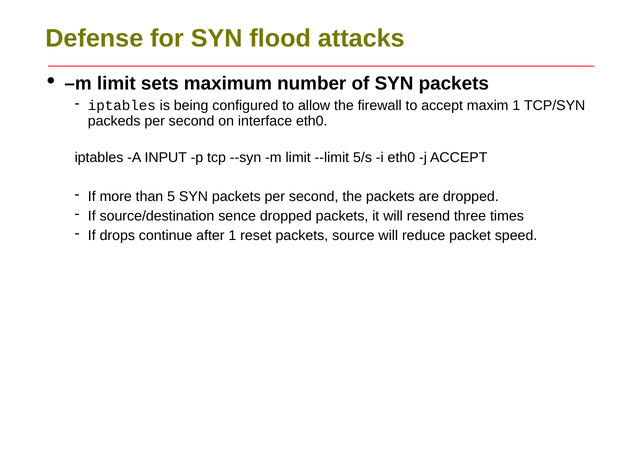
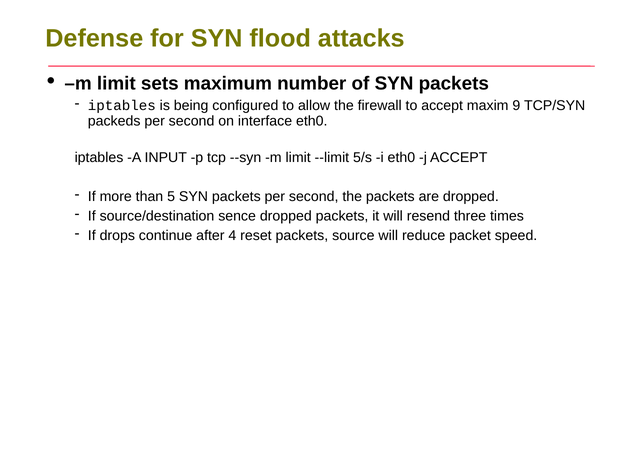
maxim 1: 1 -> 9
after 1: 1 -> 4
